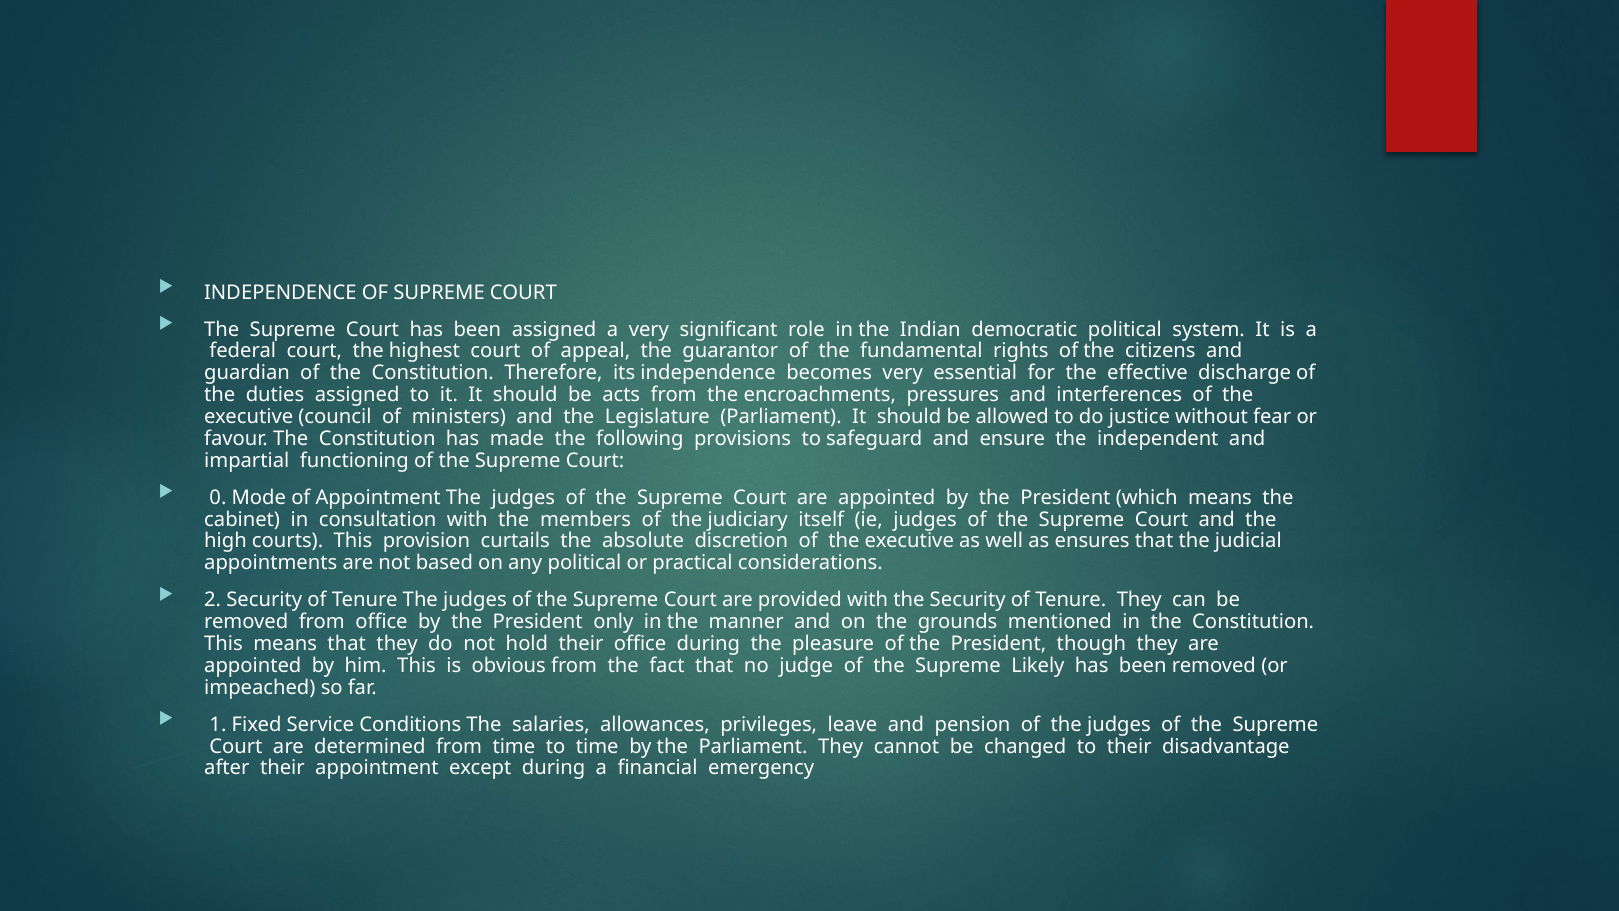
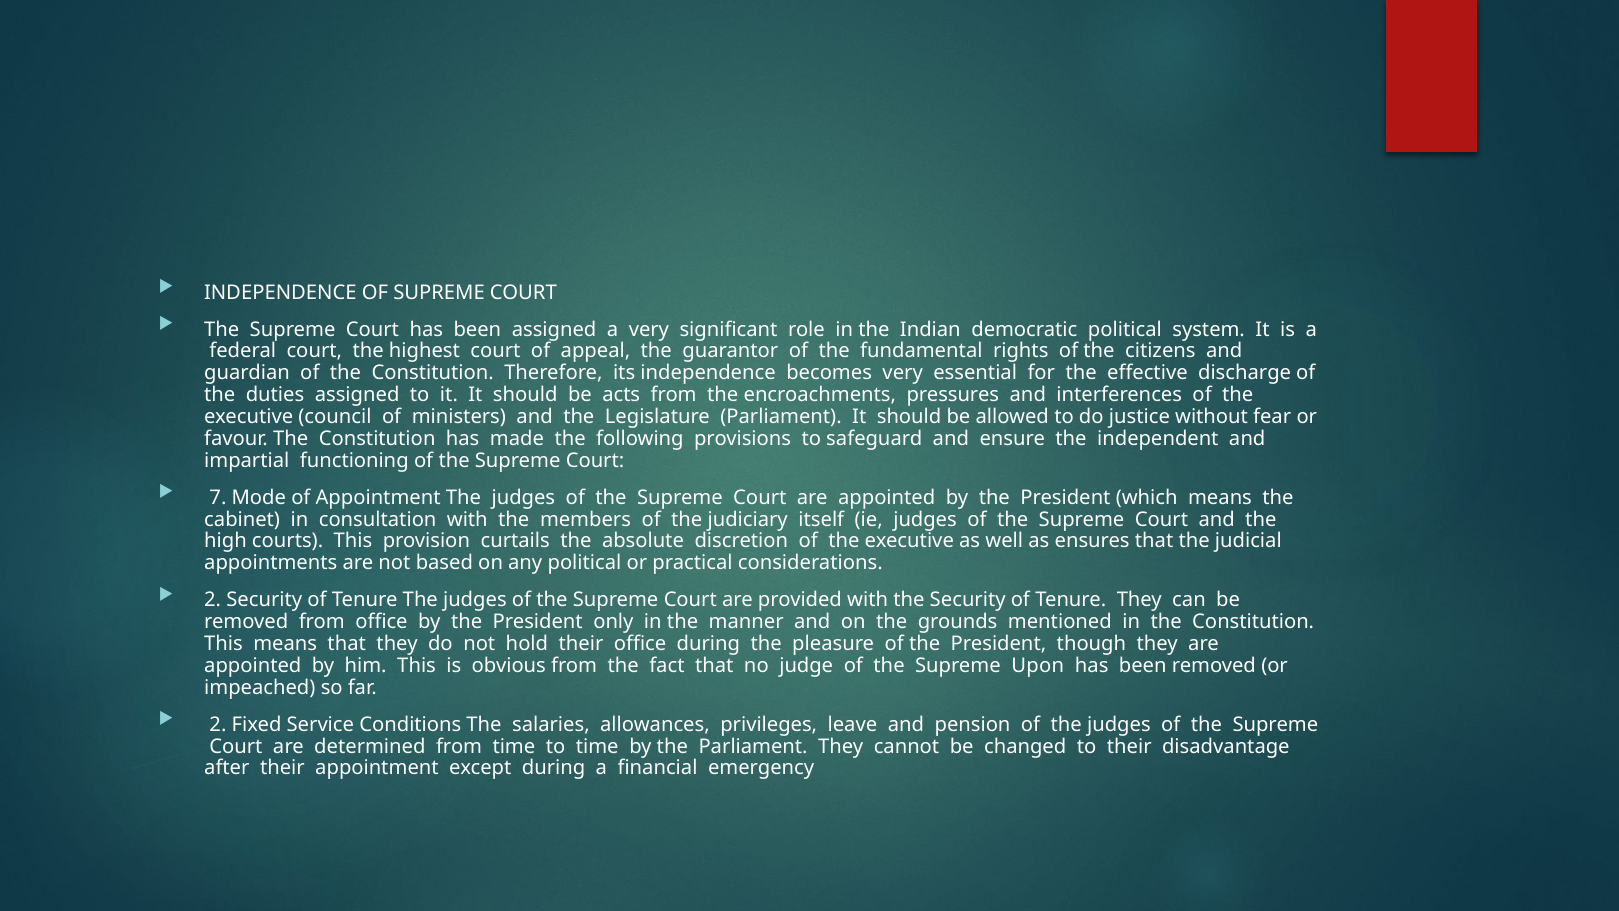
0: 0 -> 7
Likely: Likely -> Upon
1 at (218, 724): 1 -> 2
